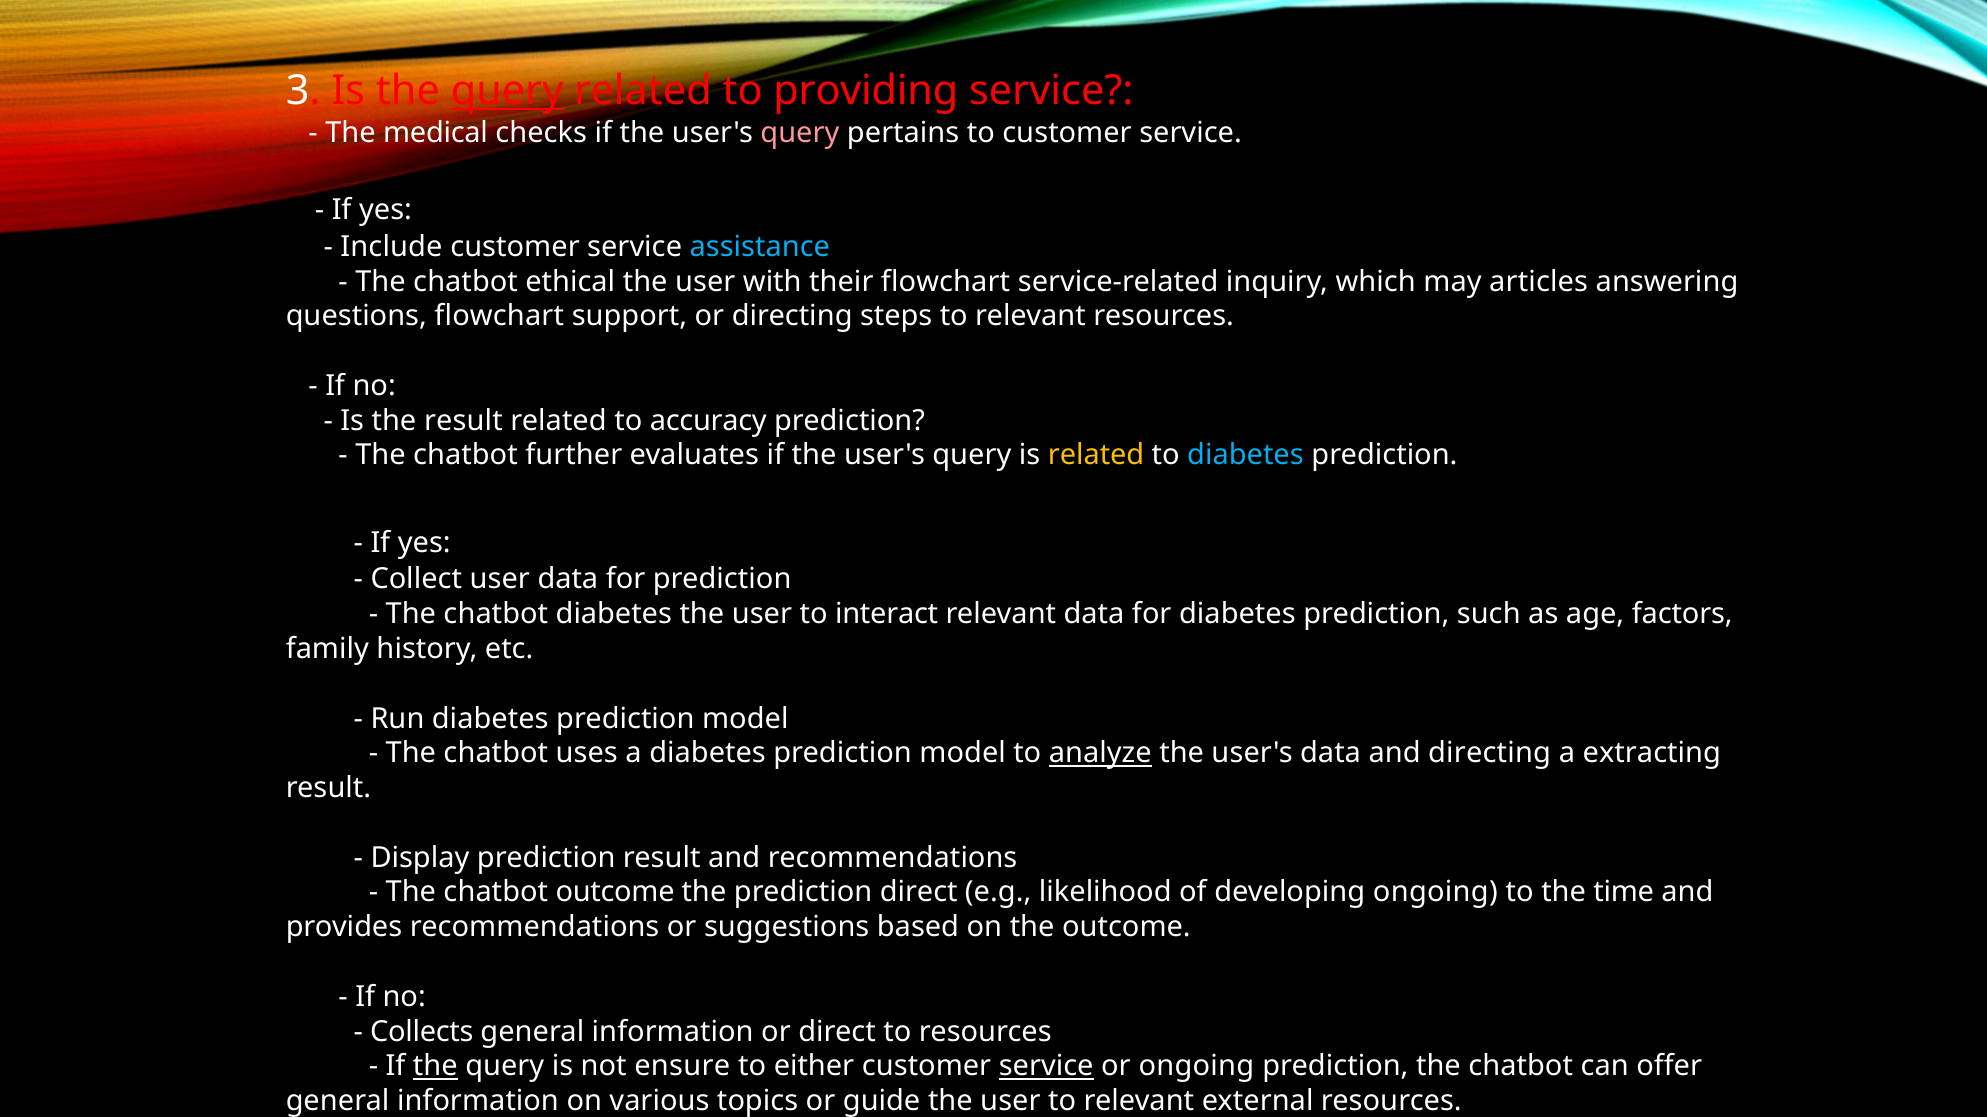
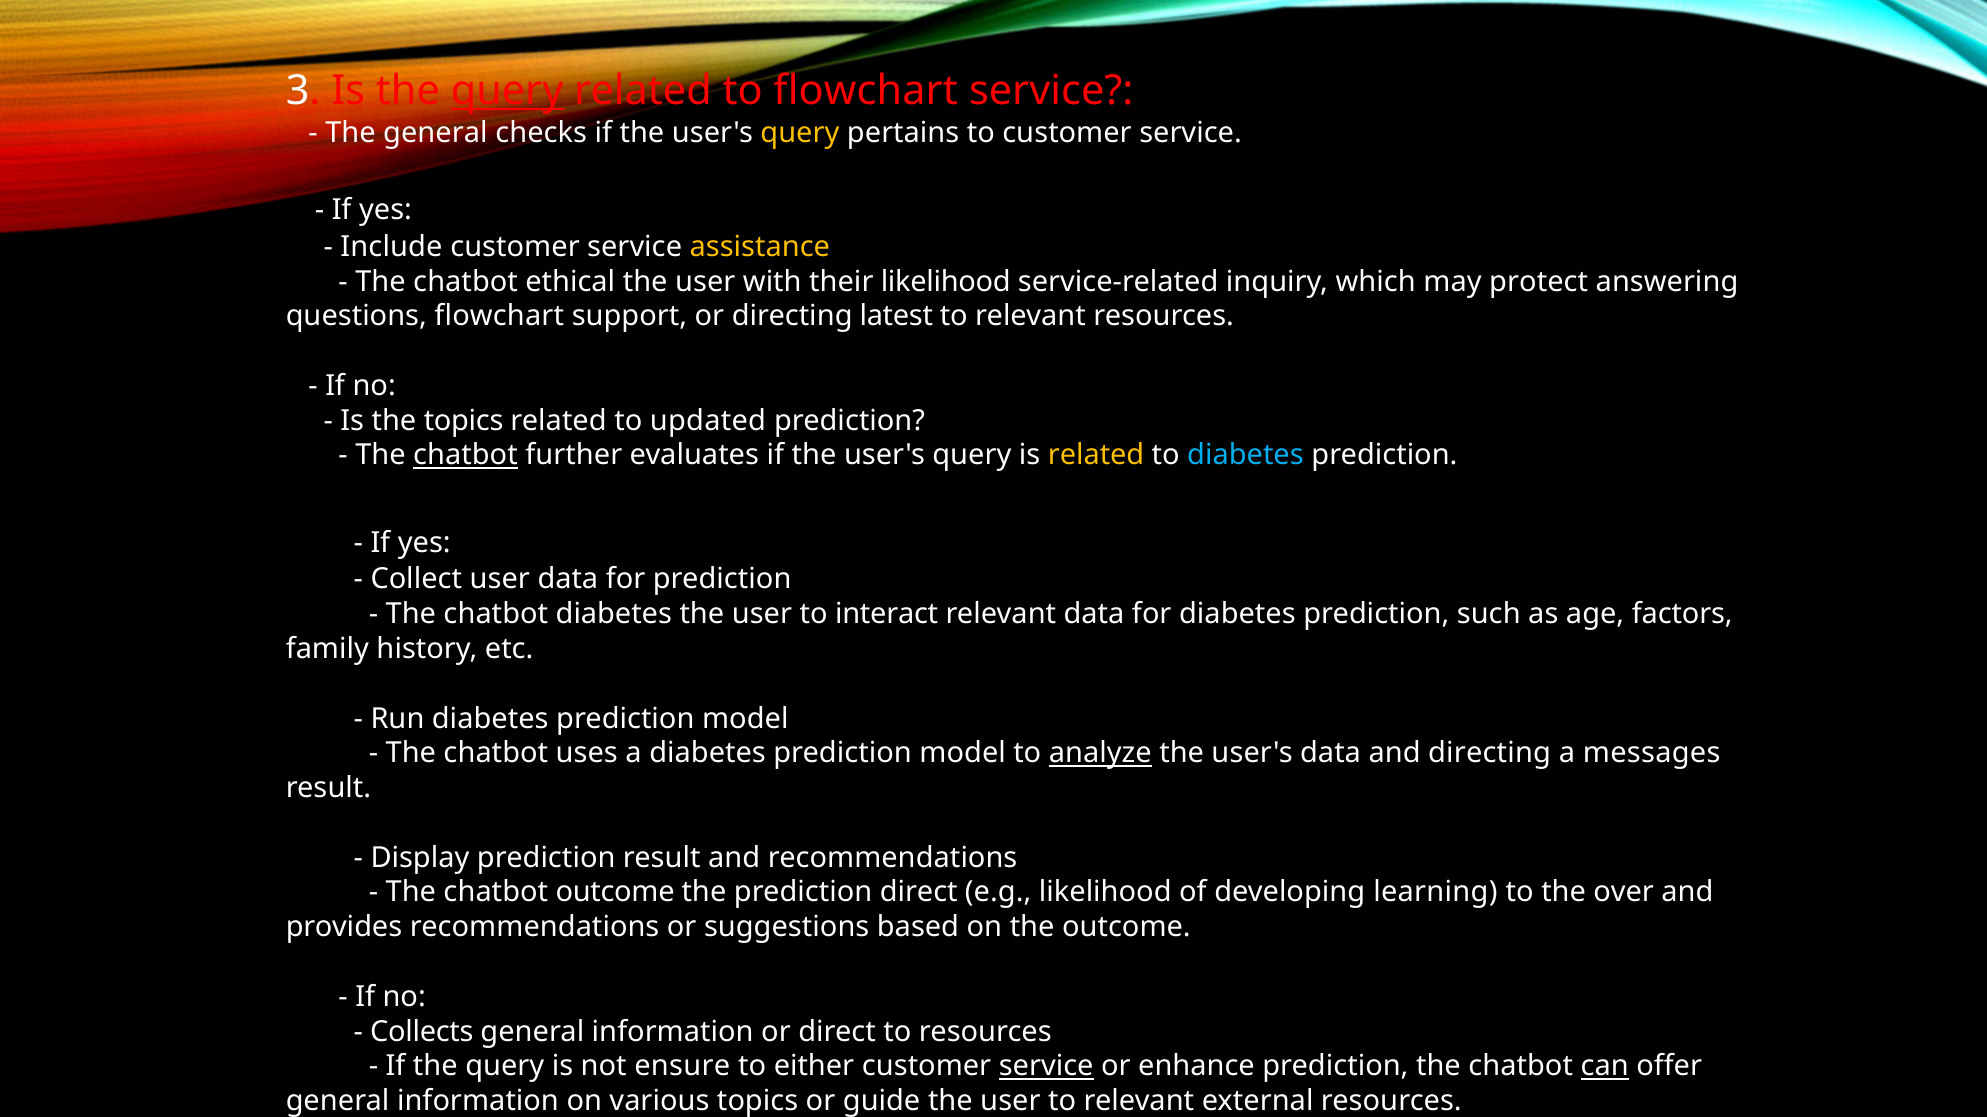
to providing: providing -> flowchart
The medical: medical -> general
query at (800, 133) colour: pink -> yellow
assistance colour: light blue -> yellow
their flowchart: flowchart -> likelihood
articles: articles -> protect
steps: steps -> latest
the result: result -> topics
accuracy: accuracy -> updated
chatbot at (465, 456) underline: none -> present
extracting: extracting -> messages
developing ongoing: ongoing -> learning
time: time -> over
the at (435, 1067) underline: present -> none
or ongoing: ongoing -> enhance
can underline: none -> present
